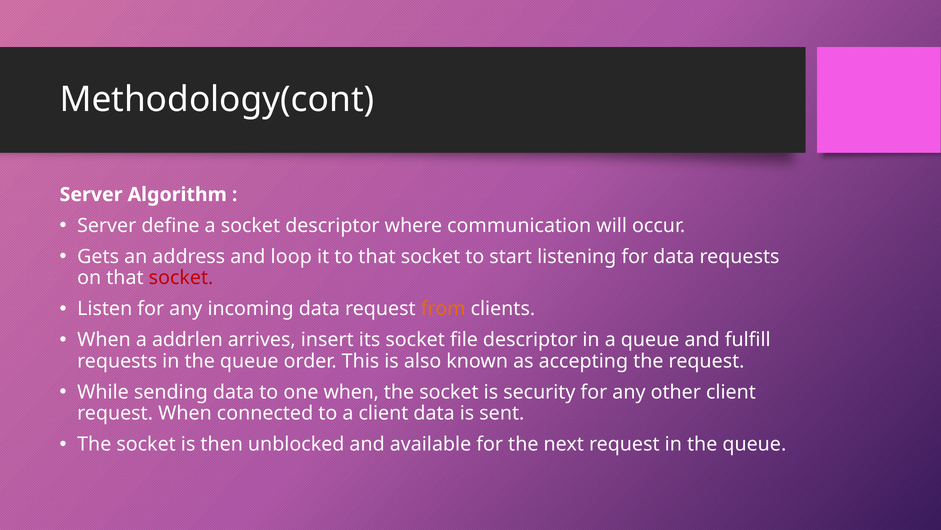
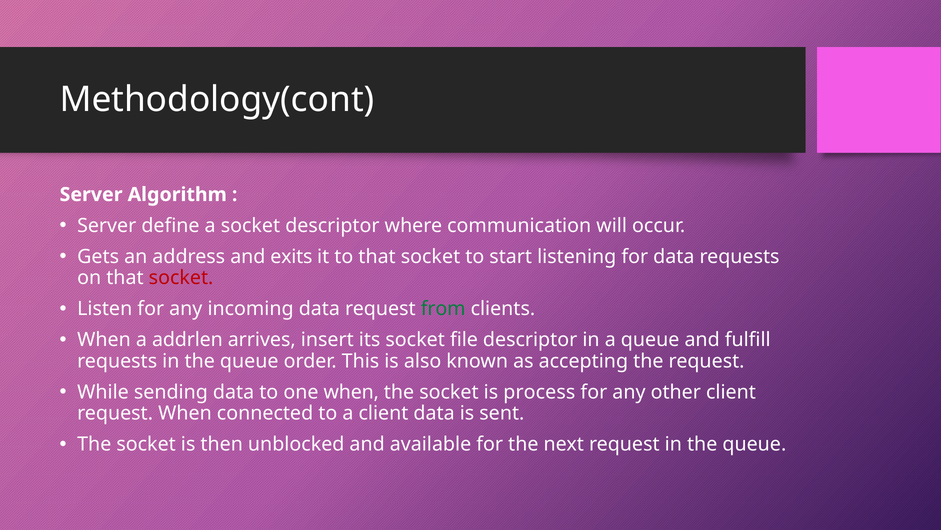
loop: loop -> exits
from colour: orange -> green
security: security -> process
